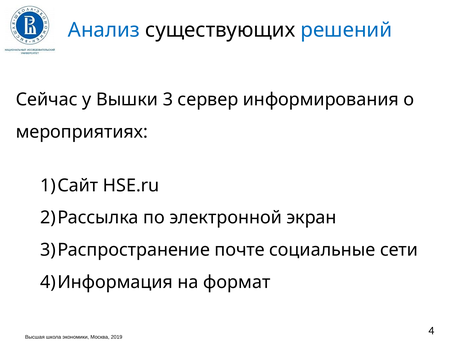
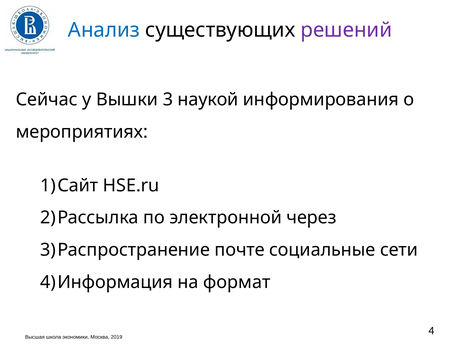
решений colour: blue -> purple
сервер: сервер -> наукой
экран: экран -> через
